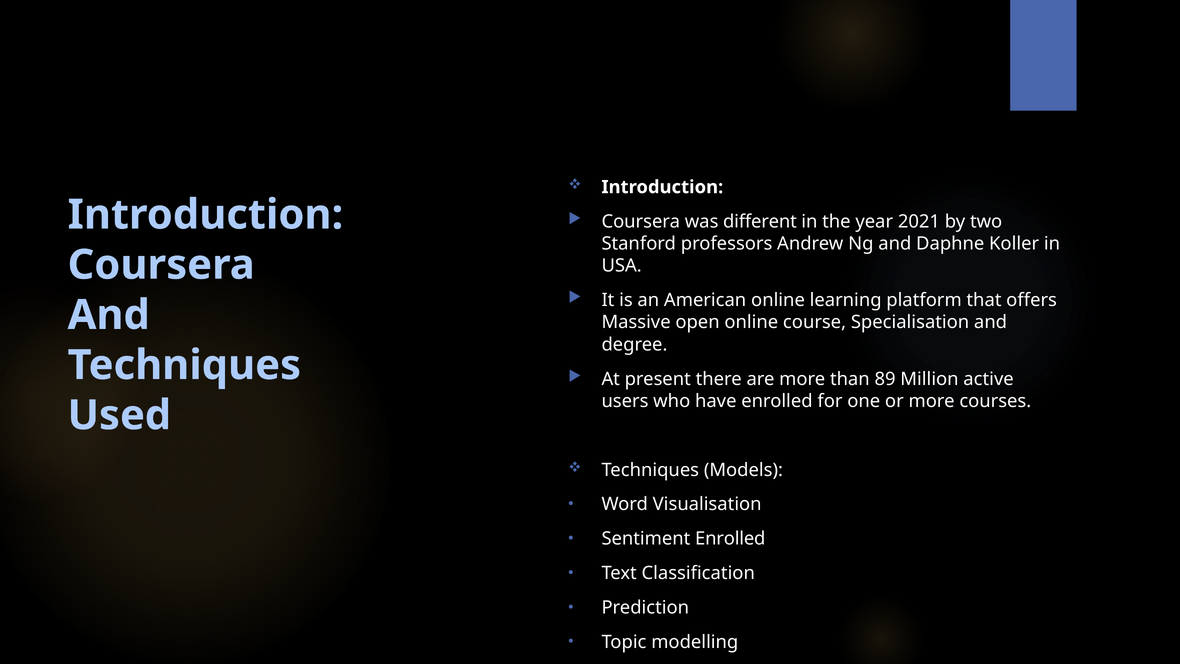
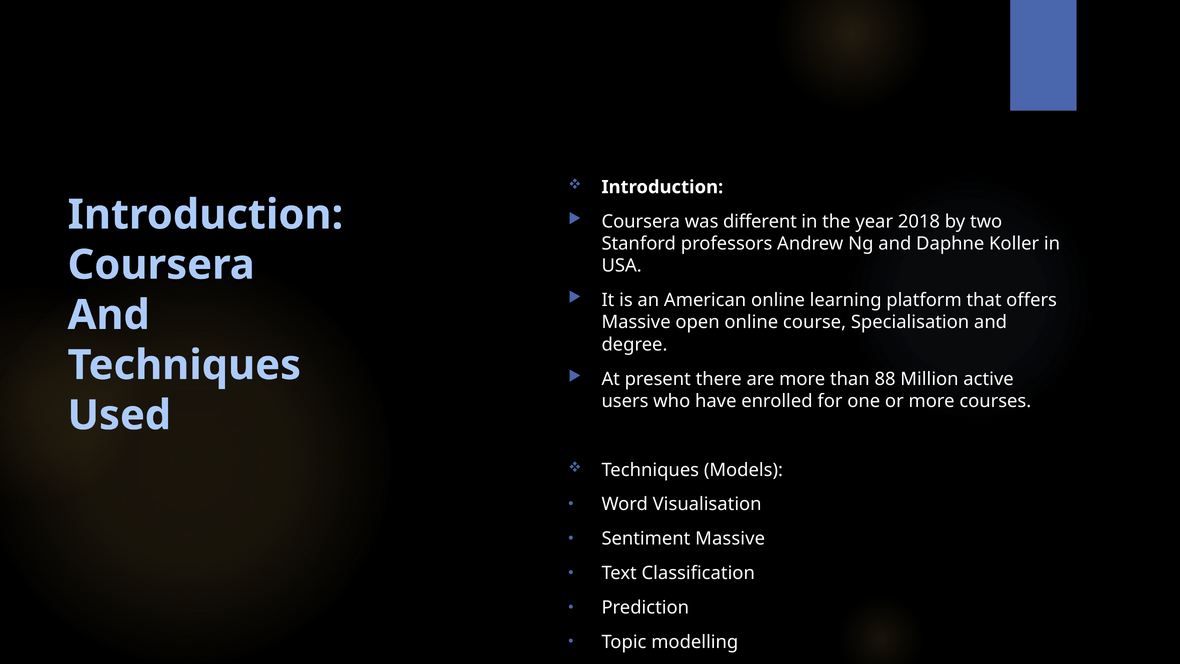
2021: 2021 -> 2018
89: 89 -> 88
Sentiment Enrolled: Enrolled -> Massive
